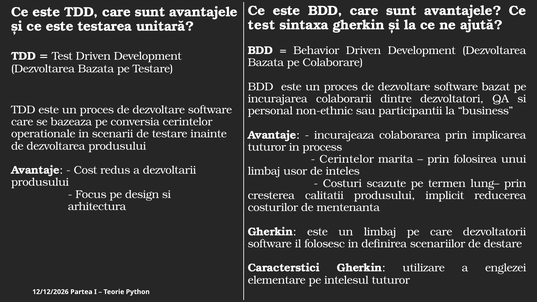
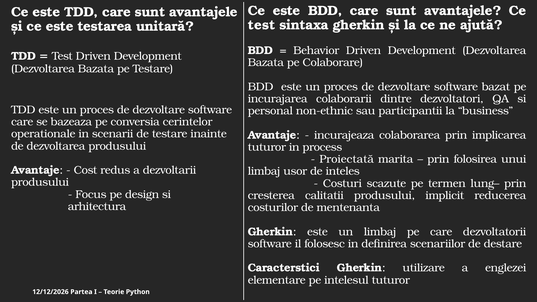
Cerintelor at (347, 159): Cerintelor -> Proiectată
